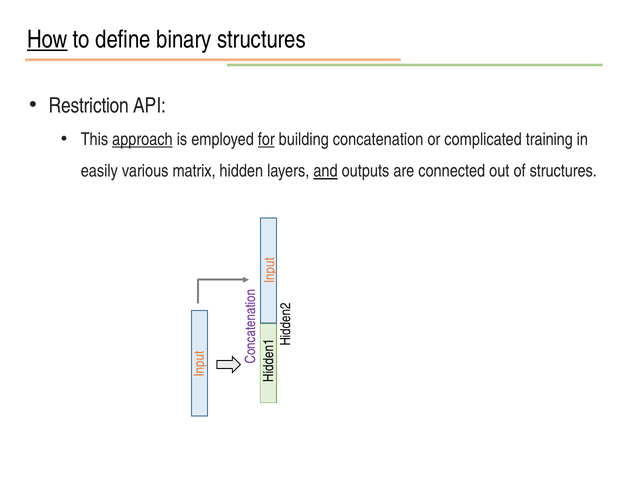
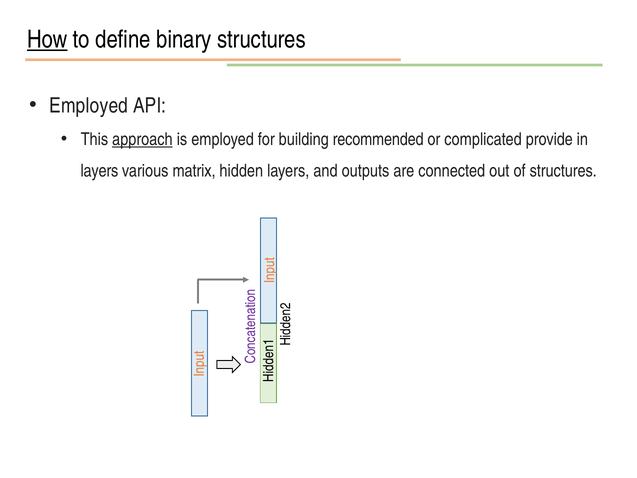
Restriction at (89, 105): Restriction -> Employed
for underline: present -> none
concatenation: concatenation -> recommended
training: training -> provide
easily at (99, 171): easily -> layers
and underline: present -> none
